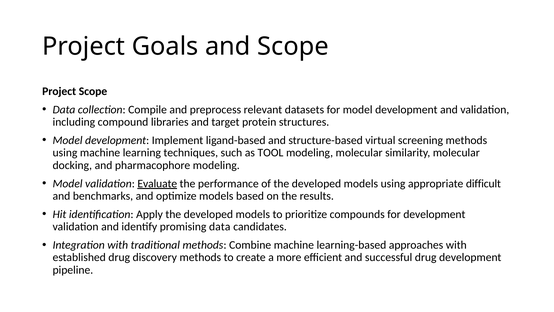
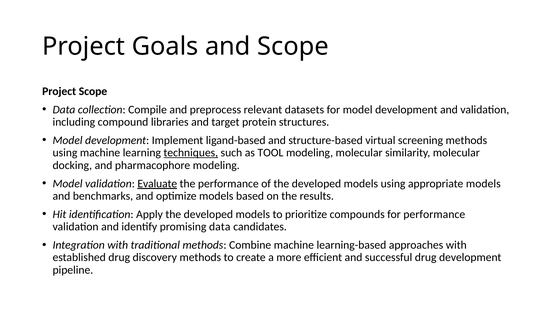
techniques underline: none -> present
appropriate difficult: difficult -> models
for development: development -> performance
